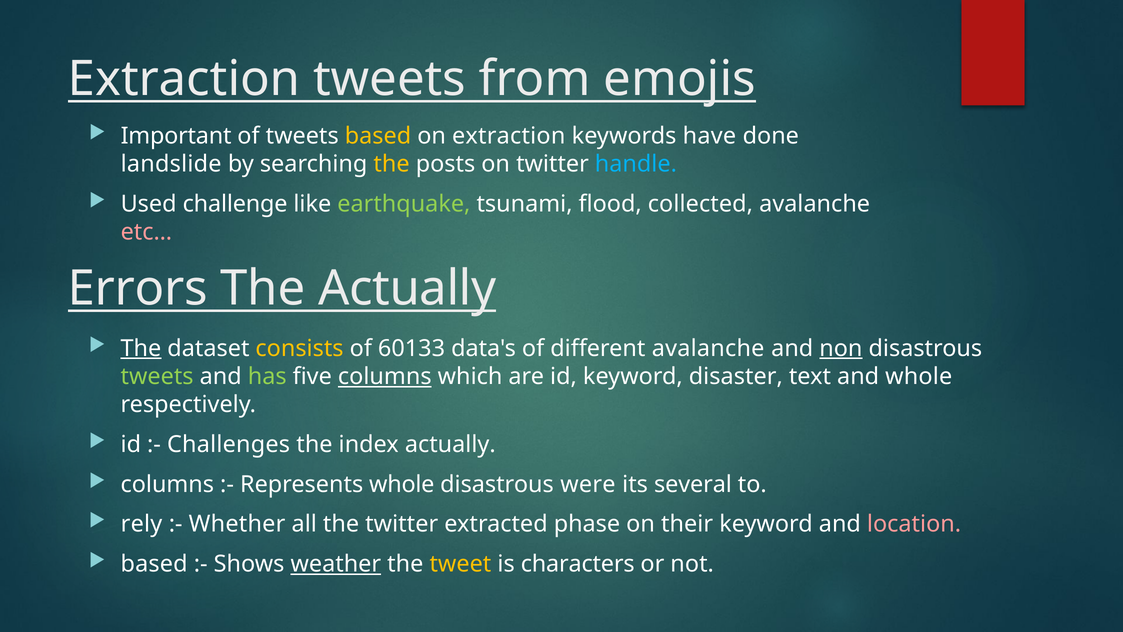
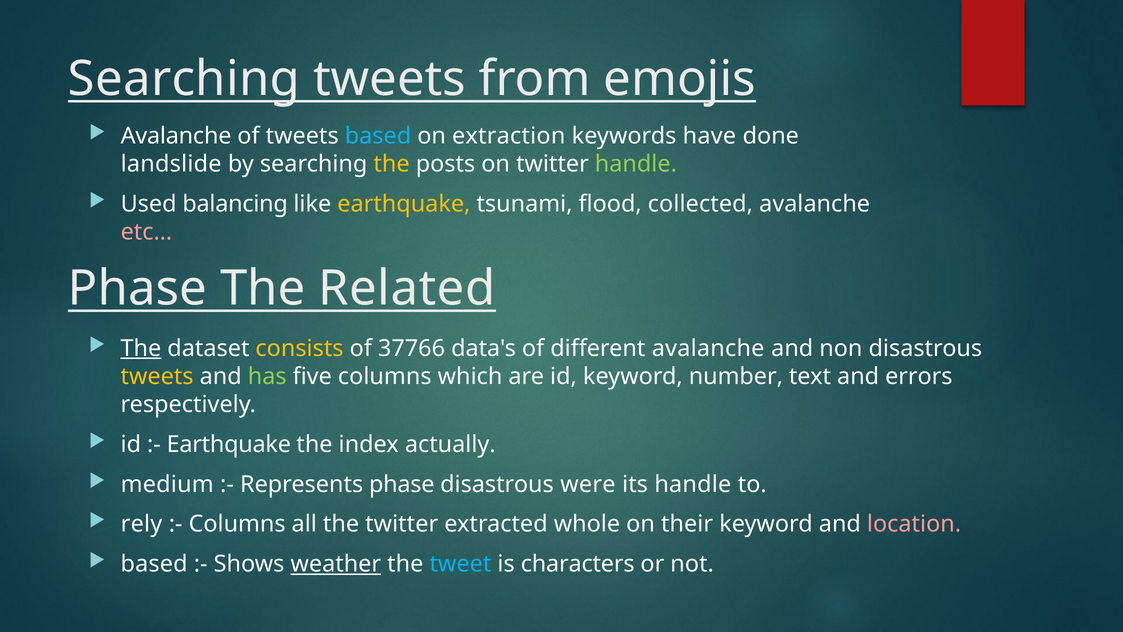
Extraction at (184, 79): Extraction -> Searching
Important at (176, 136): Important -> Avalanche
based at (378, 136) colour: yellow -> light blue
handle at (636, 164) colour: light blue -> light green
challenge: challenge -> balancing
earthquake at (404, 204) colour: light green -> yellow
Errors at (138, 288): Errors -> Phase
The Actually: Actually -> Related
60133: 60133 -> 37766
non underline: present -> none
tweets at (157, 376) colour: light green -> yellow
columns at (385, 376) underline: present -> none
disaster: disaster -> number
and whole: whole -> errors
Challenges at (229, 444): Challenges -> Earthquake
columns at (167, 484): columns -> medium
Represents whole: whole -> phase
its several: several -> handle
Whether at (237, 524): Whether -> Columns
phase: phase -> whole
tweet colour: yellow -> light blue
